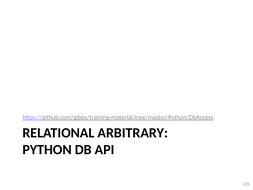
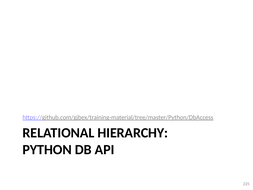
ARBITRARY: ARBITRARY -> HIERARCHY
